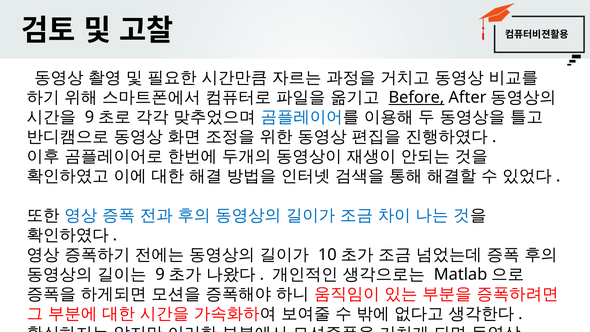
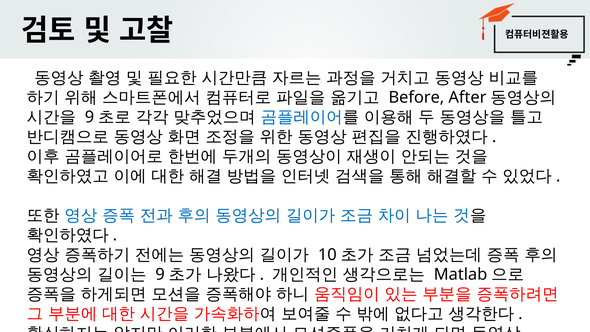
Before underline: present -> none
